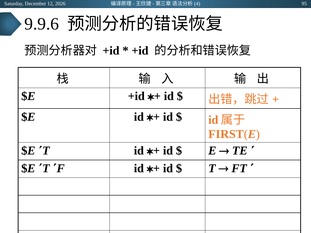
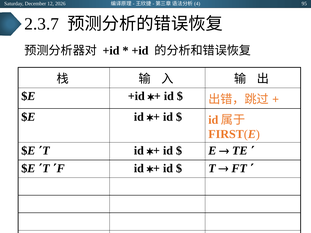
9.9.6: 9.9.6 -> 2.3.7
